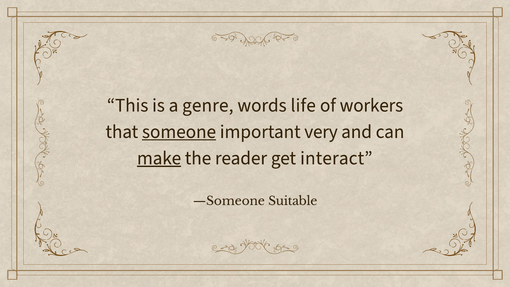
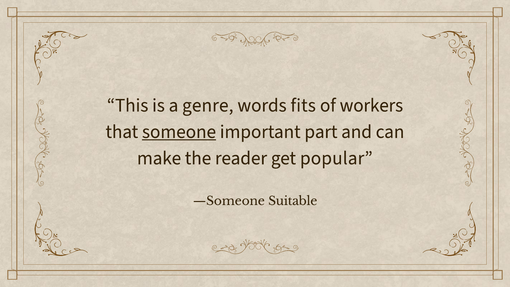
life: life -> fits
very: very -> part
make underline: present -> none
interact: interact -> popular
